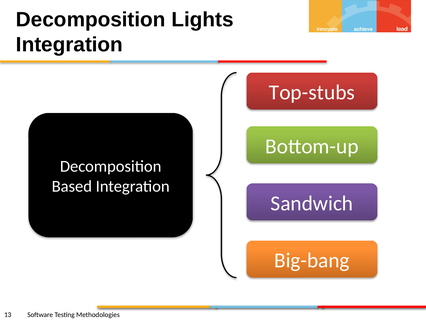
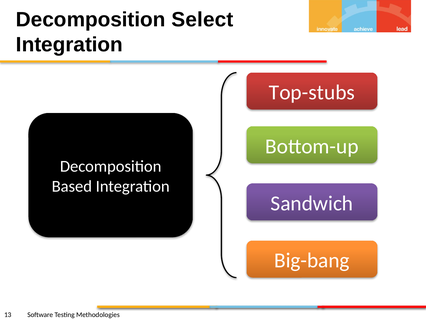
Lights: Lights -> Select
